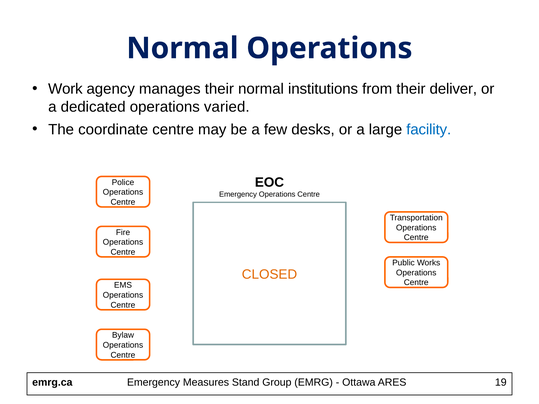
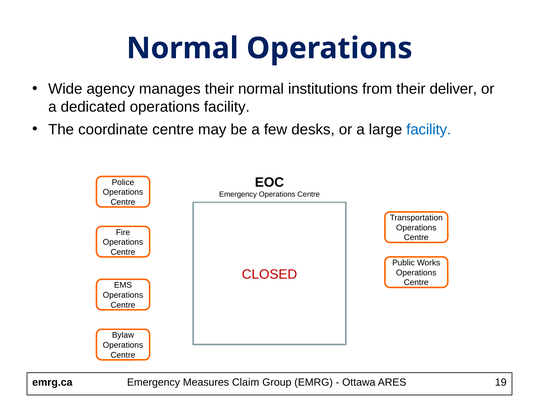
Work: Work -> Wide
operations varied: varied -> facility
CLOSED colour: orange -> red
Stand: Stand -> Claim
